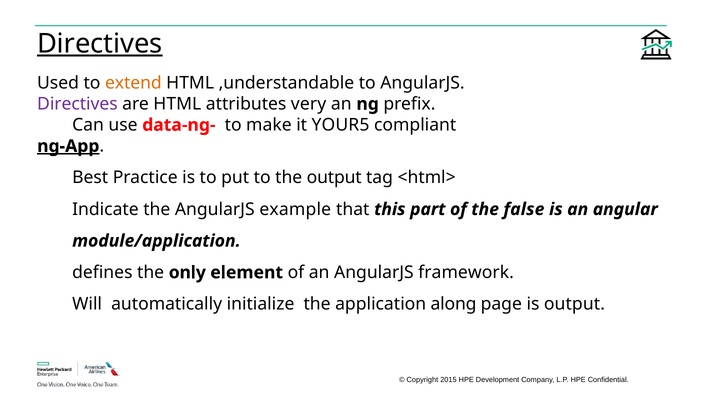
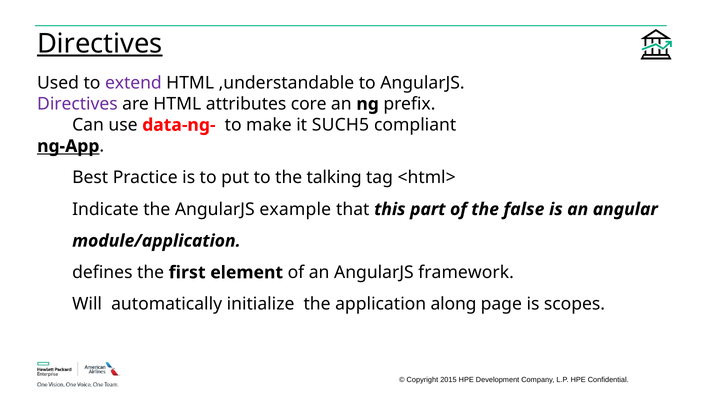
extend colour: orange -> purple
very: very -> core
YOUR5: YOUR5 -> SUCH5
ng-App underline: present -> none
the output: output -> talking
only: only -> first
is output: output -> scopes
